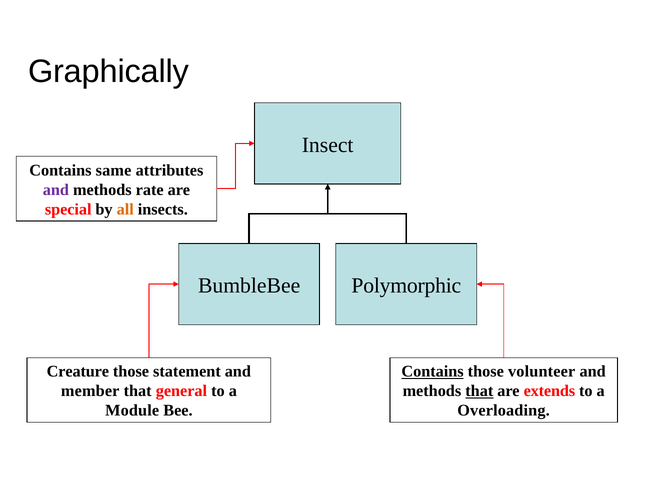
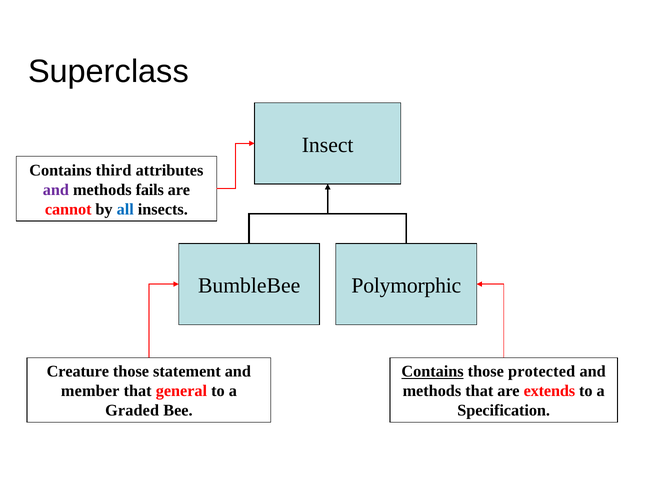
Graphically: Graphically -> Superclass
same: same -> third
rate: rate -> fails
special: special -> cannot
all colour: orange -> blue
volunteer: volunteer -> protected
that at (479, 392) underline: present -> none
Module: Module -> Graded
Overloading: Overloading -> Specification
